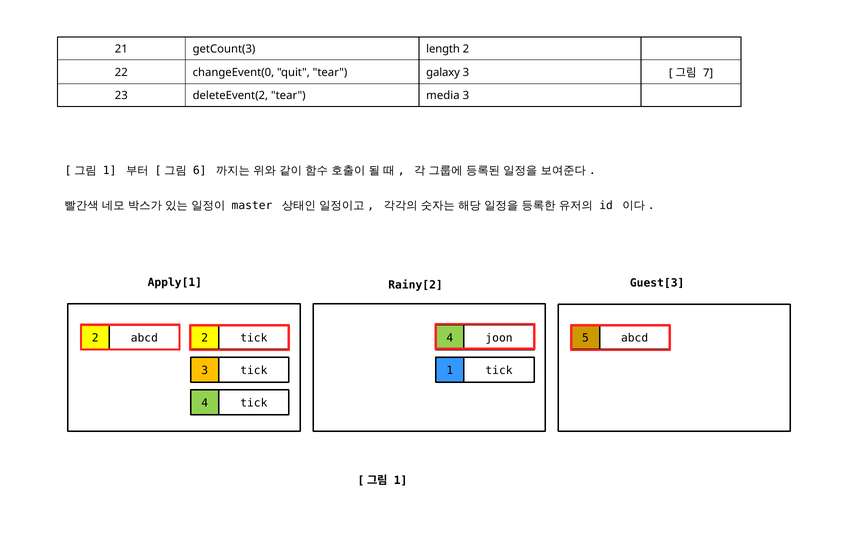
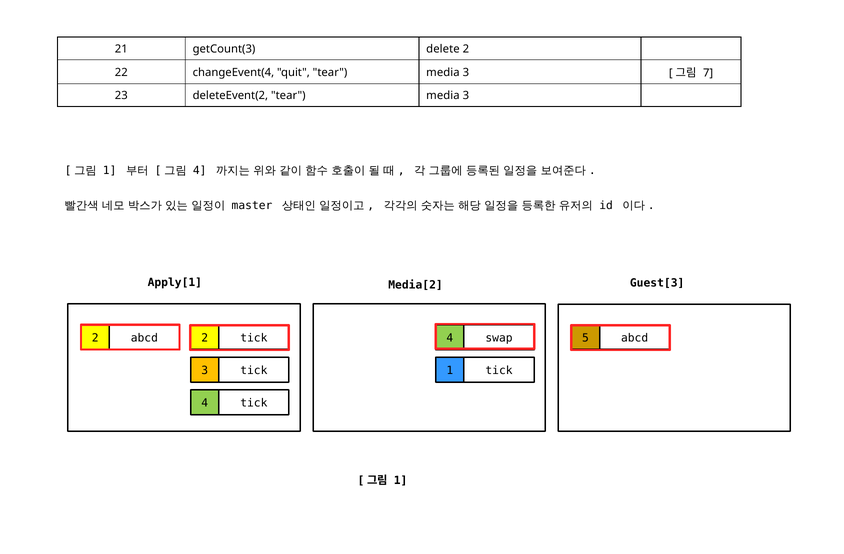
length: length -> delete
changeEvent(0: changeEvent(0 -> changeEvent(4
quit tear galaxy: galaxy -> media
6 at (200, 171): 6 -> 4
Rainy[2: Rainy[2 -> Media[2
joon: joon -> swap
